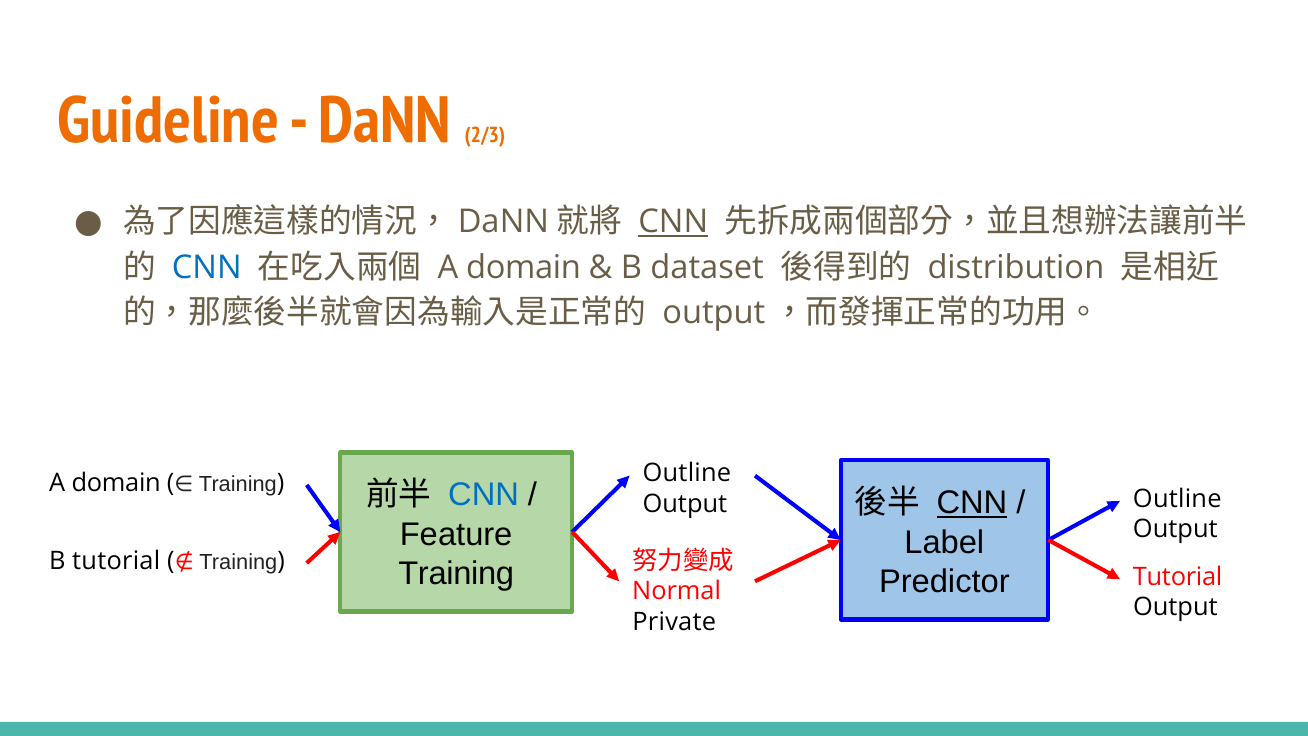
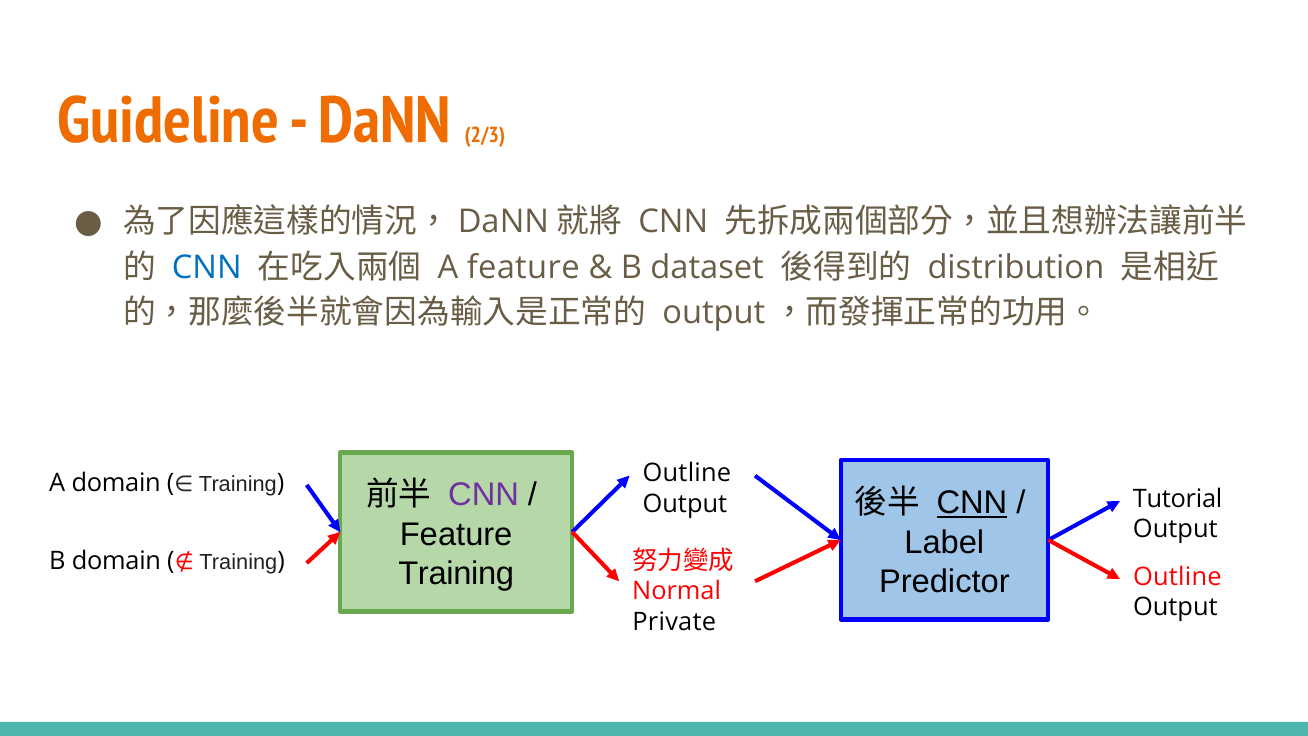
CNN at (673, 222) underline: present -> none
domain at (524, 267): domain -> feature
CNN at (484, 495) colour: blue -> purple
Outline at (1177, 498): Outline -> Tutorial
B tutorial: tutorial -> domain
Tutorial at (1178, 577): Tutorial -> Outline
